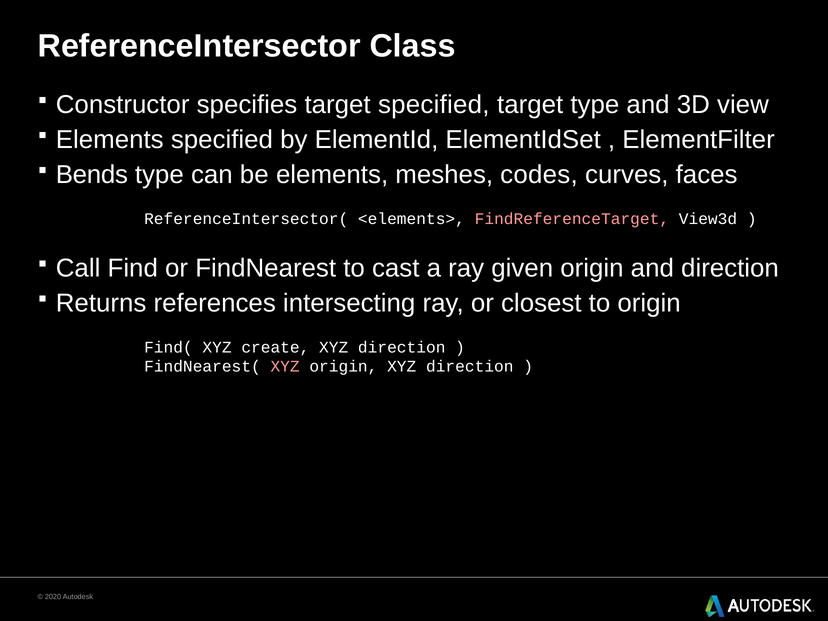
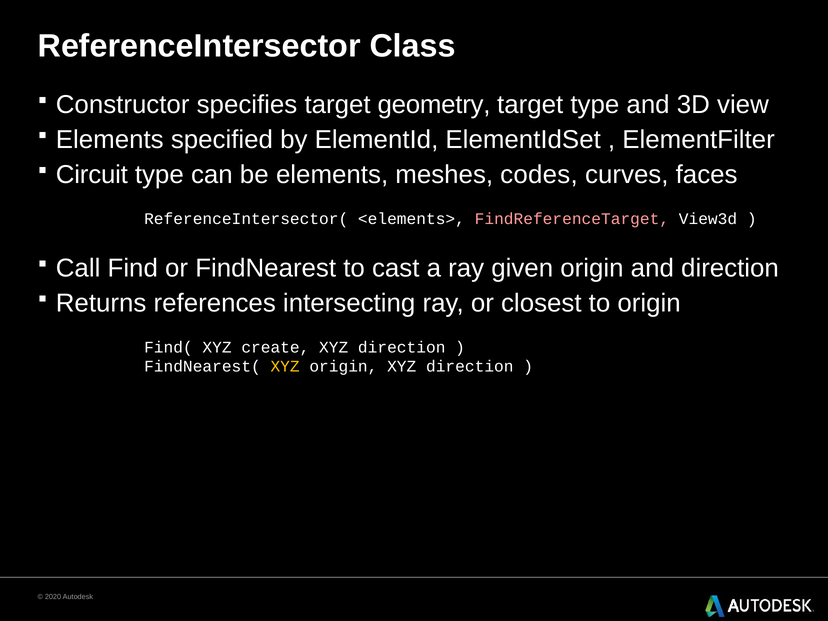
target specified: specified -> geometry
Bends: Bends -> Circuit
XYZ at (285, 367) colour: pink -> yellow
